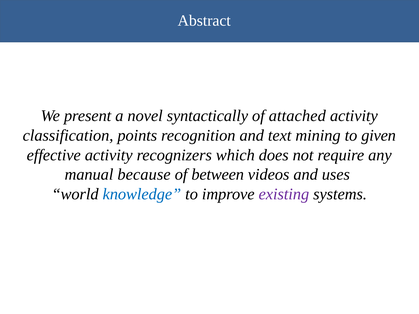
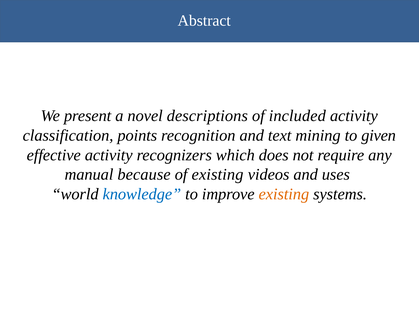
syntactically: syntactically -> descriptions
attached: attached -> included
of between: between -> existing
existing at (284, 194) colour: purple -> orange
